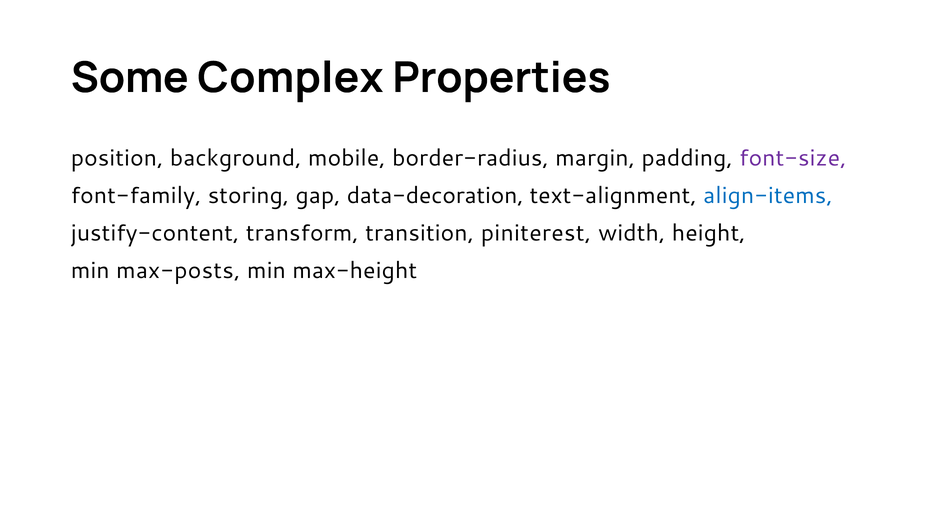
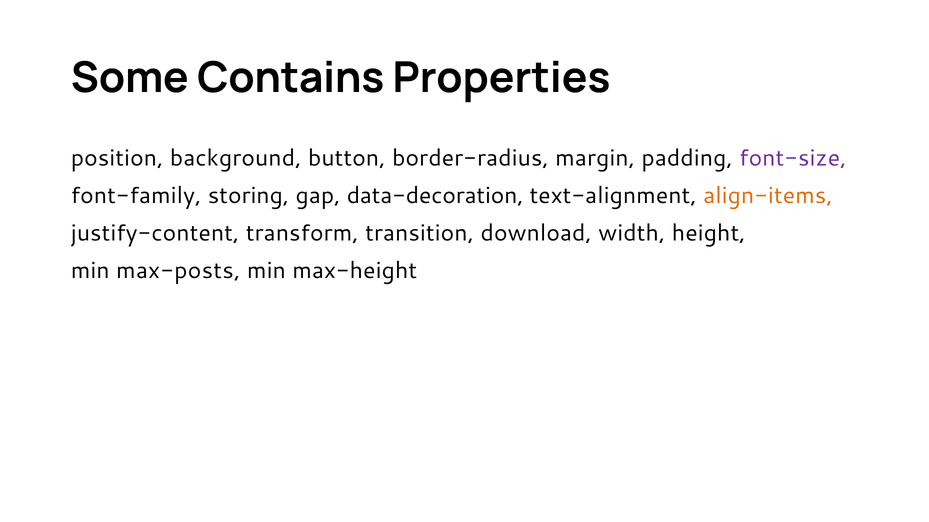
Complex: Complex -> Contains
mobile: mobile -> button
align-items colour: blue -> orange
piniterest: piniterest -> download
